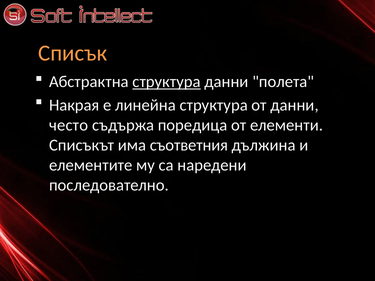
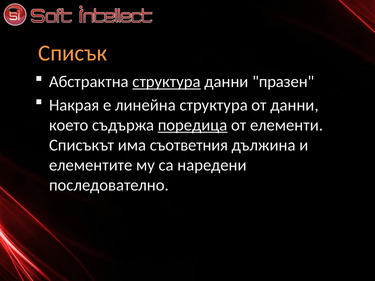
полета: полета -> празен
често: често -> което
поредица underline: none -> present
